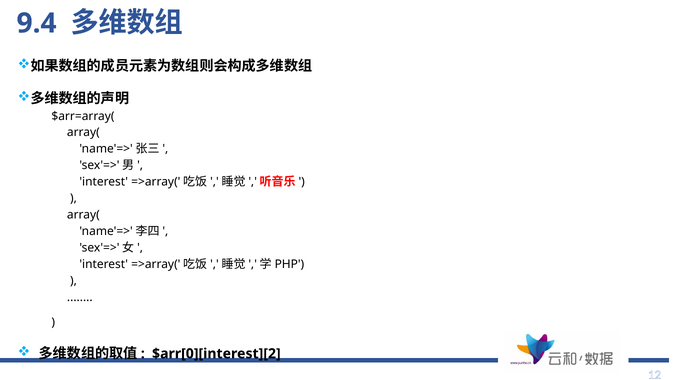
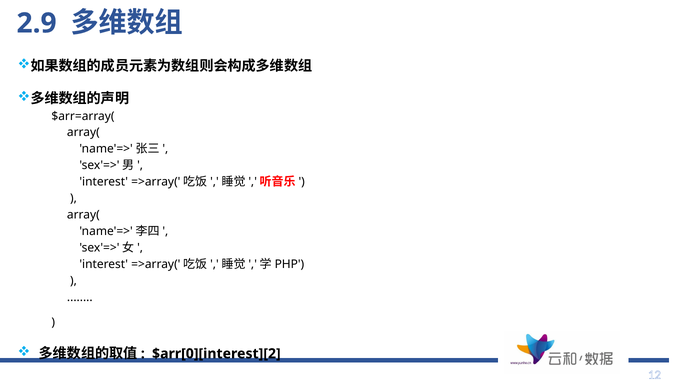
9.4: 9.4 -> 2.9
